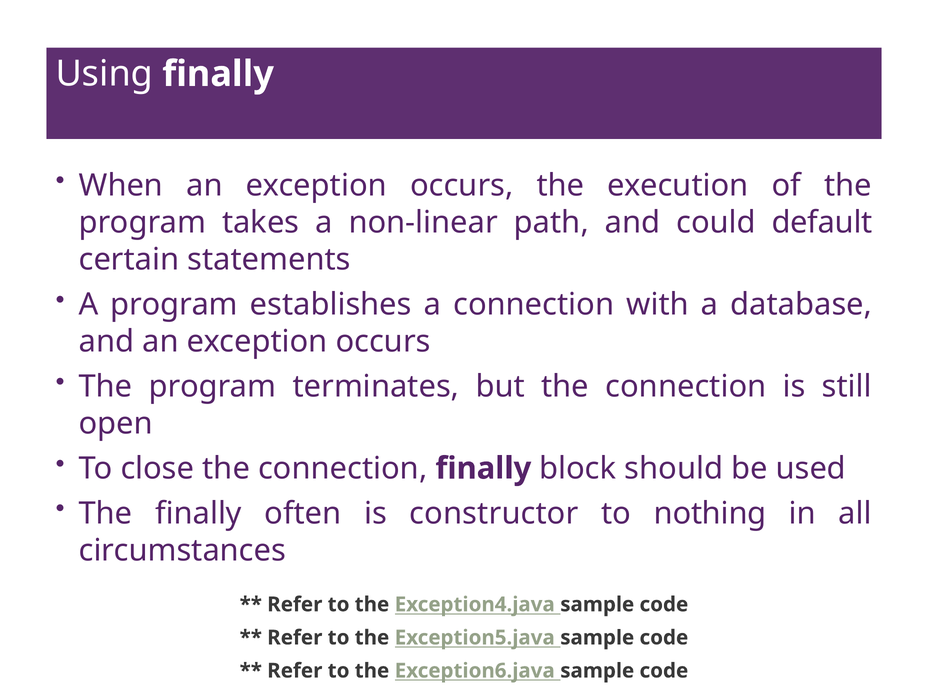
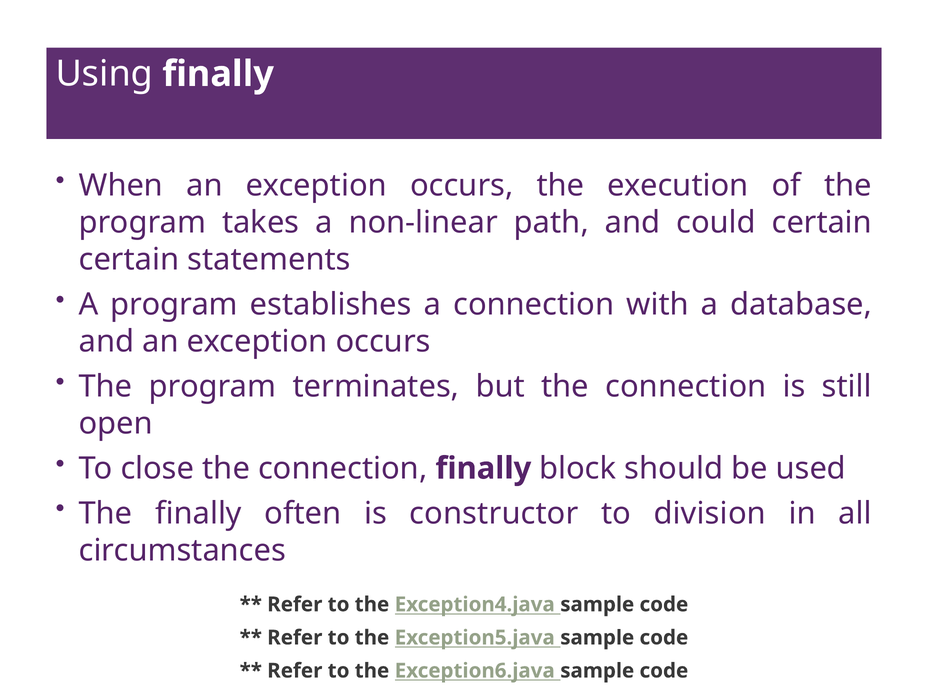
could default: default -> certain
nothing: nothing -> division
